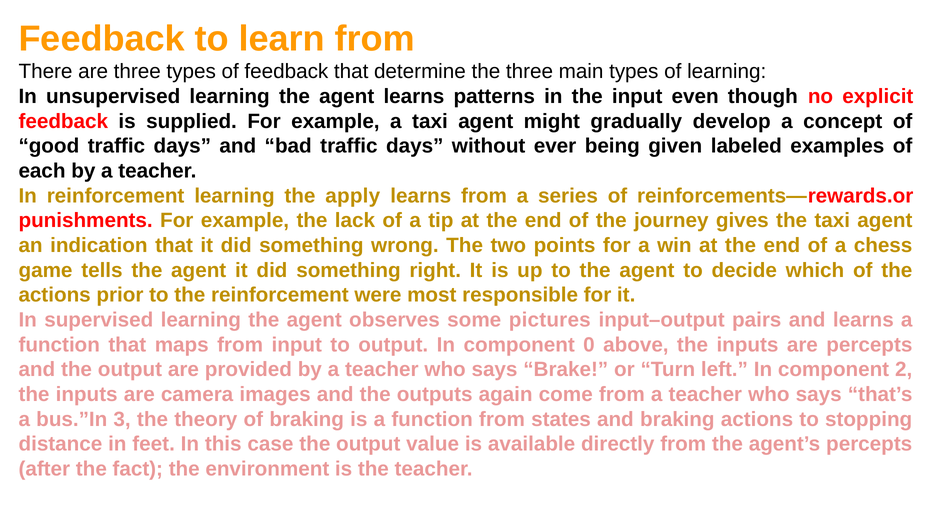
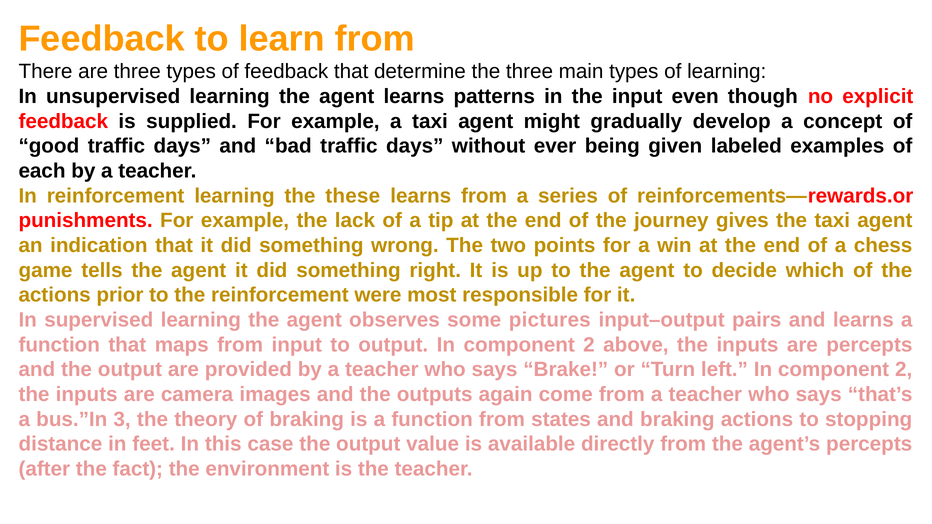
apply: apply -> these
output In component 0: 0 -> 2
